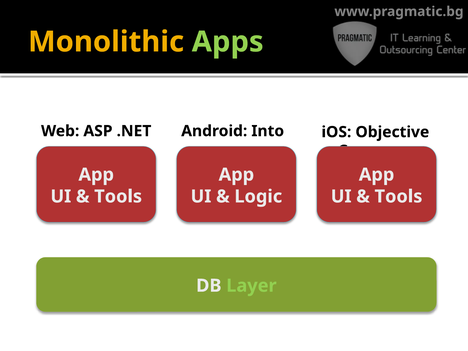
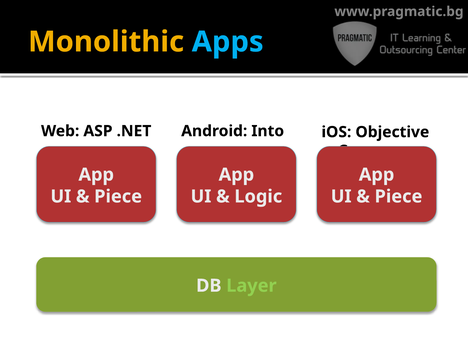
Apps colour: light green -> light blue
Tools at (118, 196): Tools -> Piece
Tools at (398, 196): Tools -> Piece
